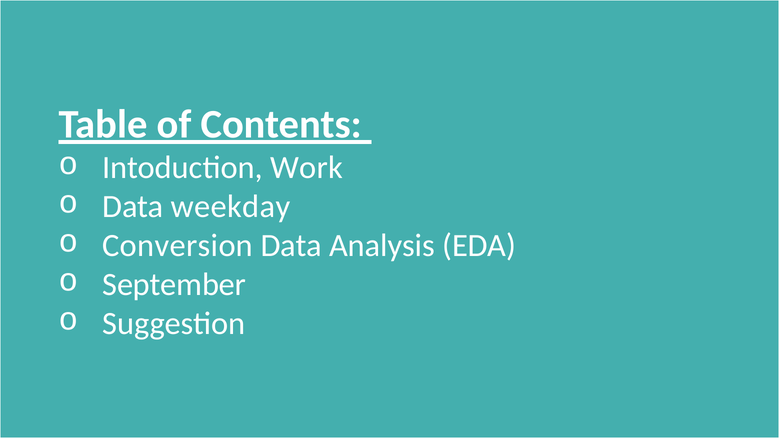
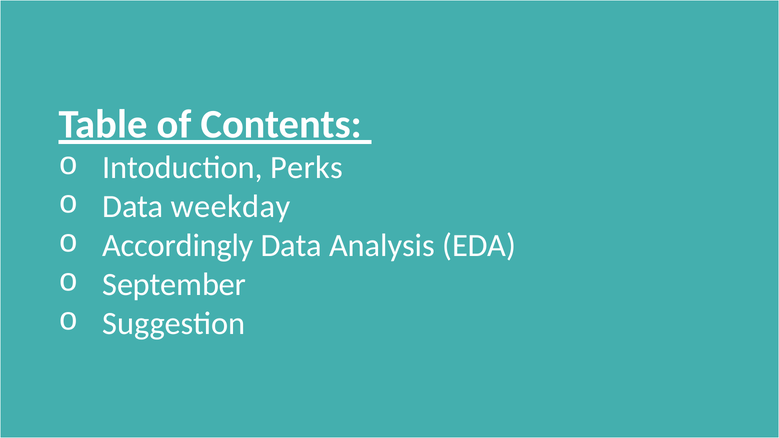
Work: Work -> Perks
Conversion: Conversion -> Accordingly
